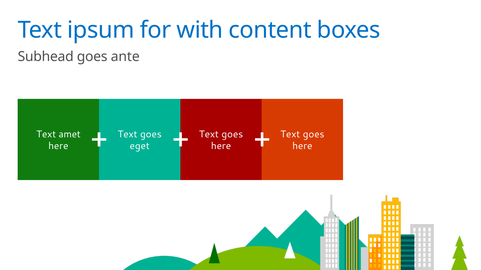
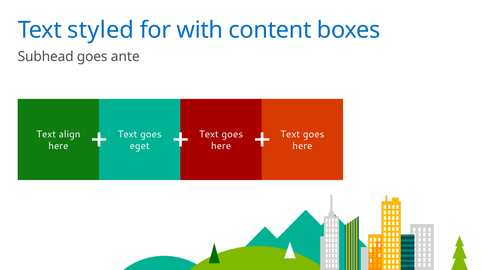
ipsum: ipsum -> styled
amet: amet -> align
